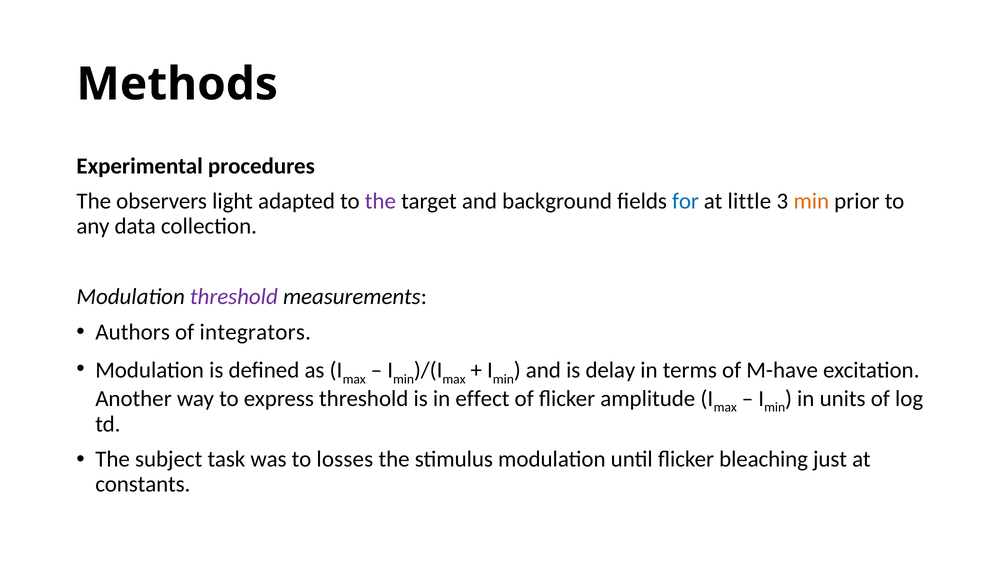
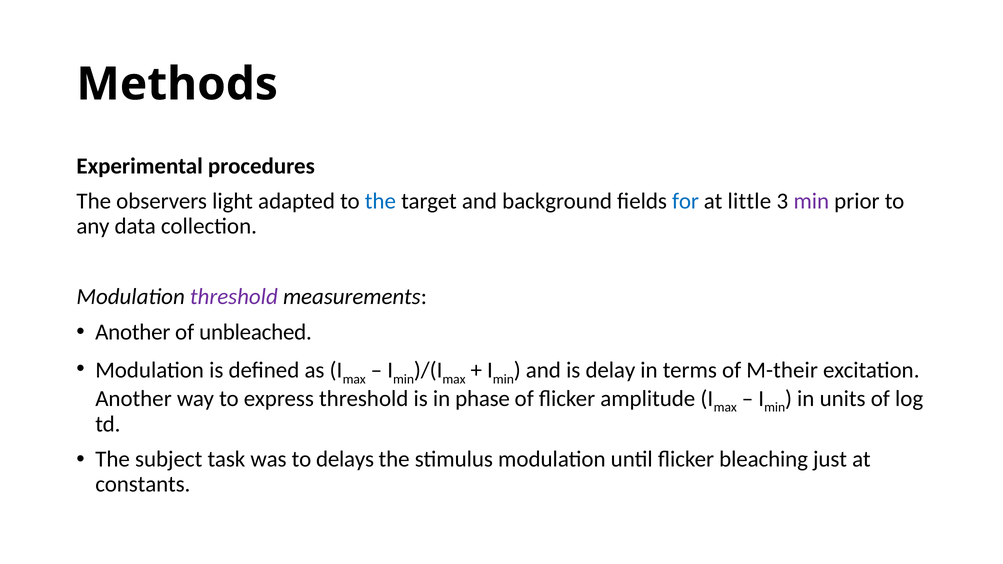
the at (380, 201) colour: purple -> blue
min at (811, 201) colour: orange -> purple
Authors at (133, 332): Authors -> Another
integrators: integrators -> unbleached
M-have: M-have -> M-their
effect: effect -> phase
losses: losses -> delays
